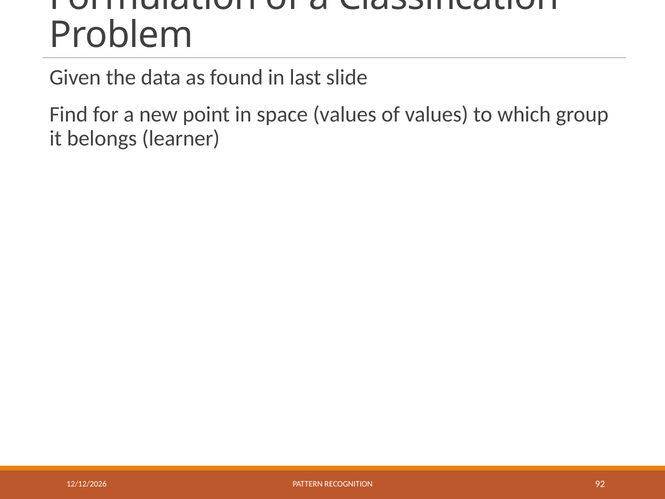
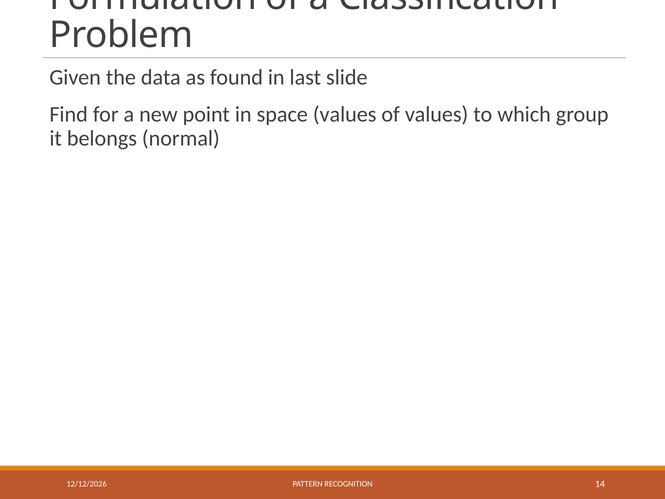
learner: learner -> normal
92: 92 -> 14
